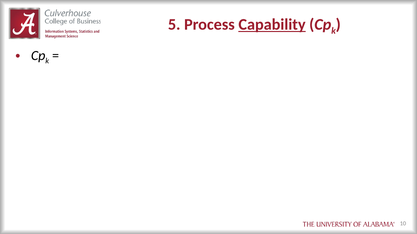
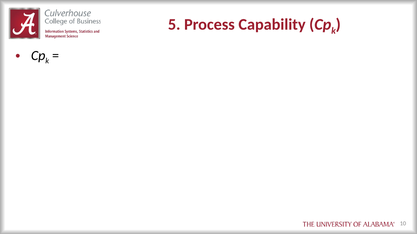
Capability underline: present -> none
